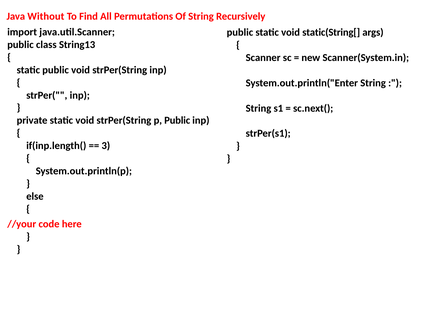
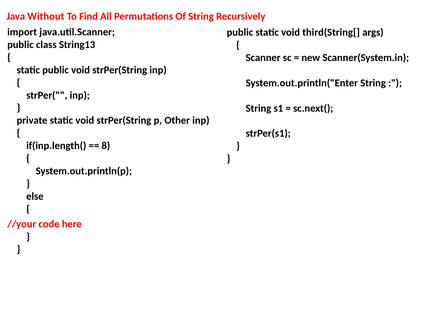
static(String[: static(String[ -> third(String[
p Public: Public -> Other
3: 3 -> 8
